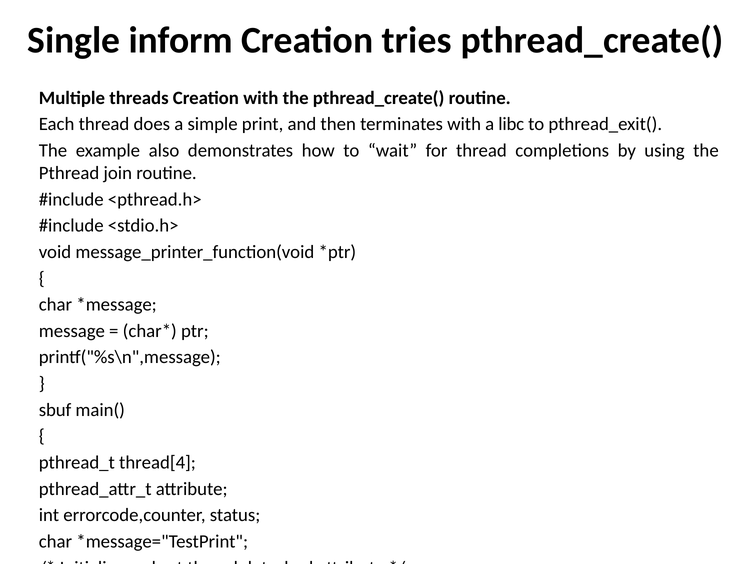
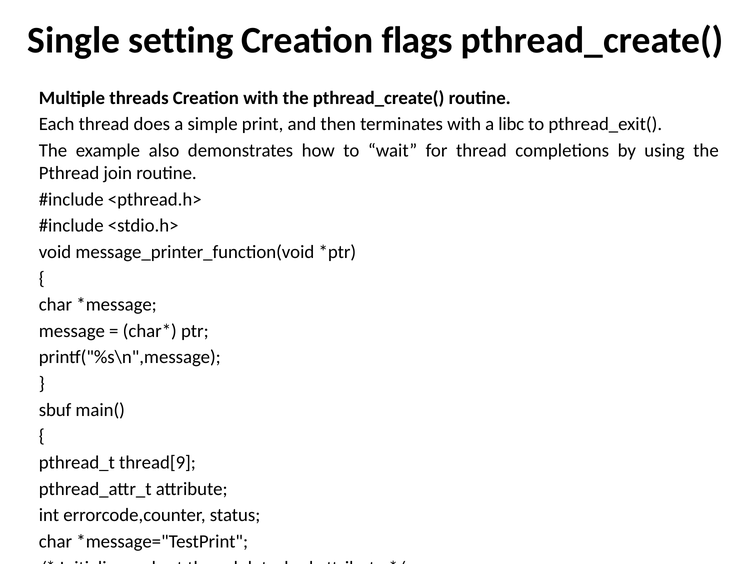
inform: inform -> setting
tries: tries -> flags
thread[4: thread[4 -> thread[9
